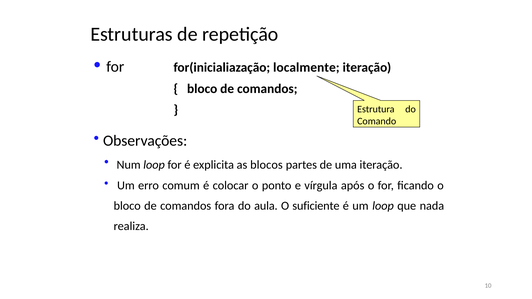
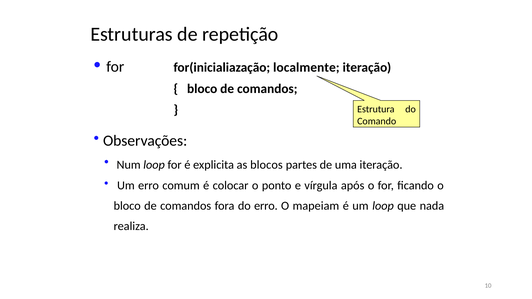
do aula: aula -> erro
suficiente: suficiente -> mapeiam
